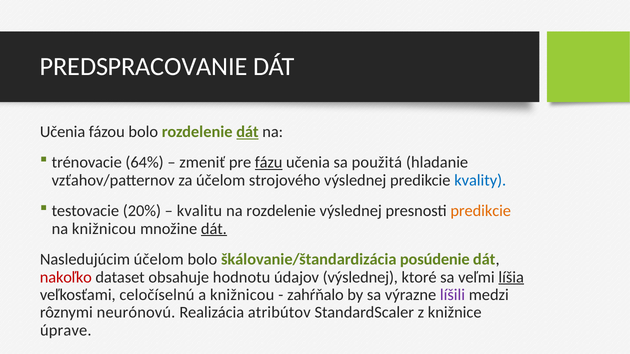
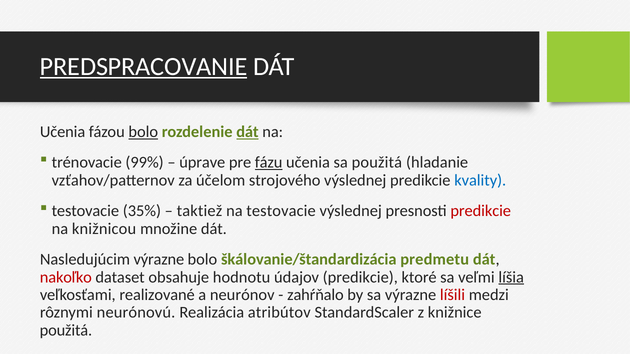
PREDSPRACOVANIE underline: none -> present
bolo at (143, 132) underline: none -> present
64%: 64% -> 99%
zmeniť: zmeniť -> úprave
20%: 20% -> 35%
kvalitu: kvalitu -> taktiež
na rozdelenie: rozdelenie -> testovacie
predikcie at (481, 211) colour: orange -> red
dát at (214, 229) underline: present -> none
Nasledujúcim účelom: účelom -> výrazne
posúdenie: posúdenie -> predmetu
údajov výslednej: výslednej -> predikcie
celočíselnú: celočíselnú -> realizované
a knižnicou: knižnicou -> neurónov
líšili colour: purple -> red
úprave at (66, 330): úprave -> použitá
